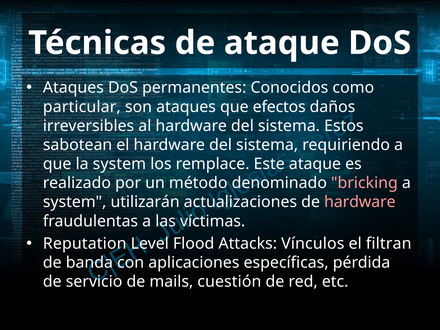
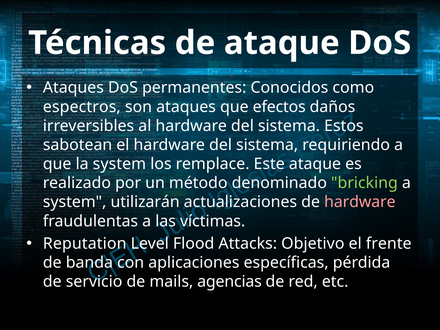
particular: particular -> espectros
bricking colour: pink -> light green
Vínculos: Vínculos -> Objetivo
filtran: filtran -> frente
cuestión: cuestión -> agencias
